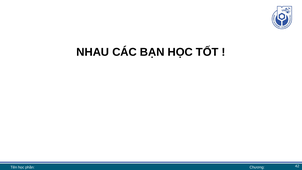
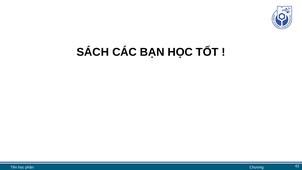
NHAU: NHAU -> SÁCH
